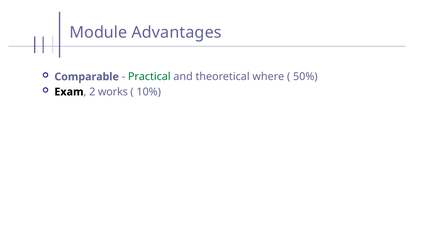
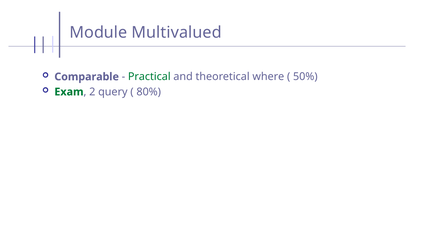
Advantages: Advantages -> Multivalued
Exam colour: black -> green
works: works -> query
10%: 10% -> 80%
